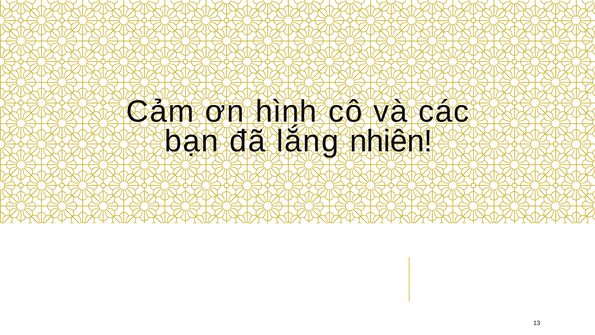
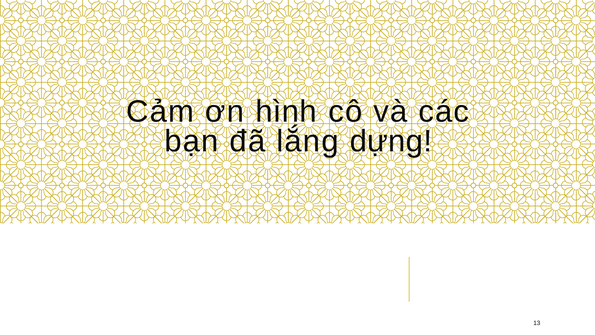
nhiên: nhiên -> dựng
